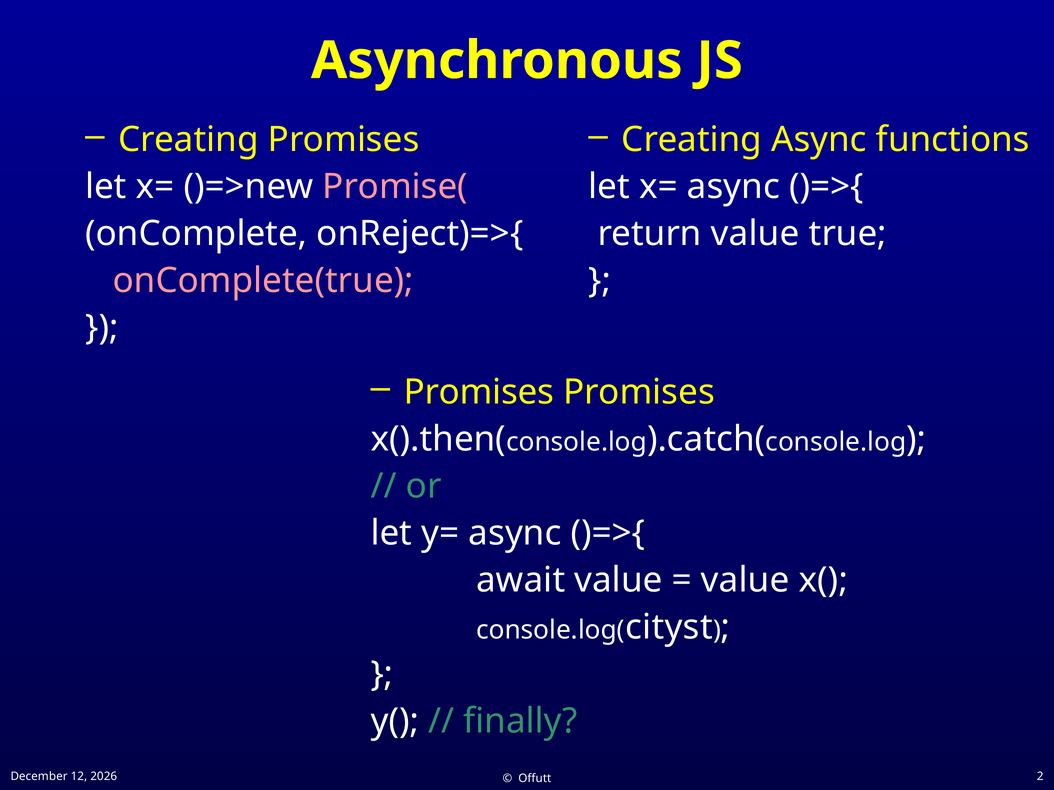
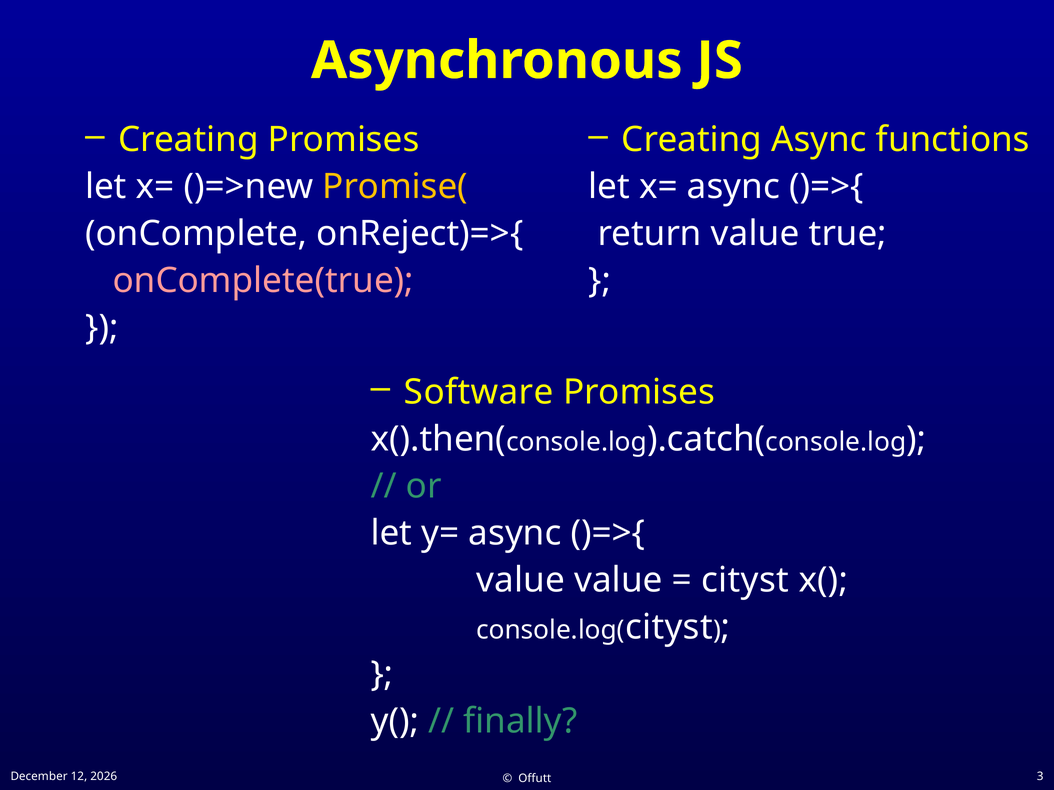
Promise( colour: pink -> yellow
Promises at (479, 392): Promises -> Software
await at (521, 581): await -> value
value at (745, 581): value -> cityst
2: 2 -> 3
